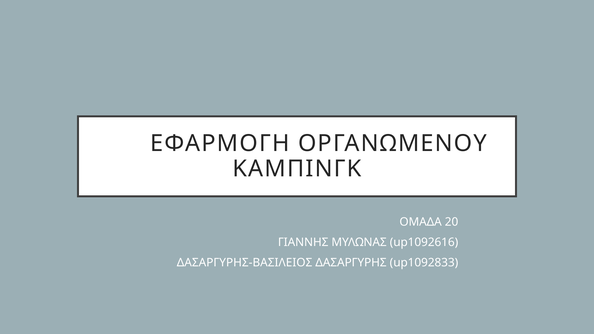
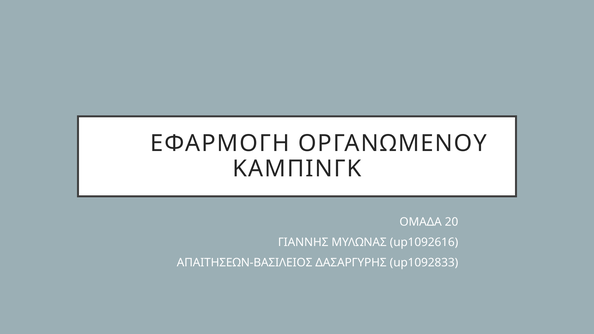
ΔΑΣΑΡΓΥΡΗΣ-ΒΑΣΙΛΕΙΟΣ: ΔΑΣΑΡΓΥΡΗΣ-ΒΑΣΙΛΕΙΟΣ -> ΑΠΑΙΤΗΣΕΩΝ-ΒΑΣΙΛΕΙΟΣ
